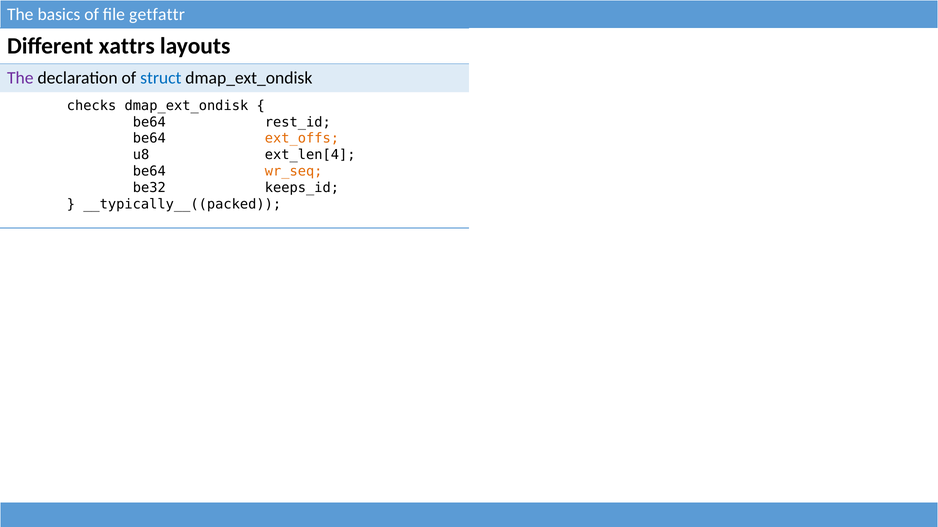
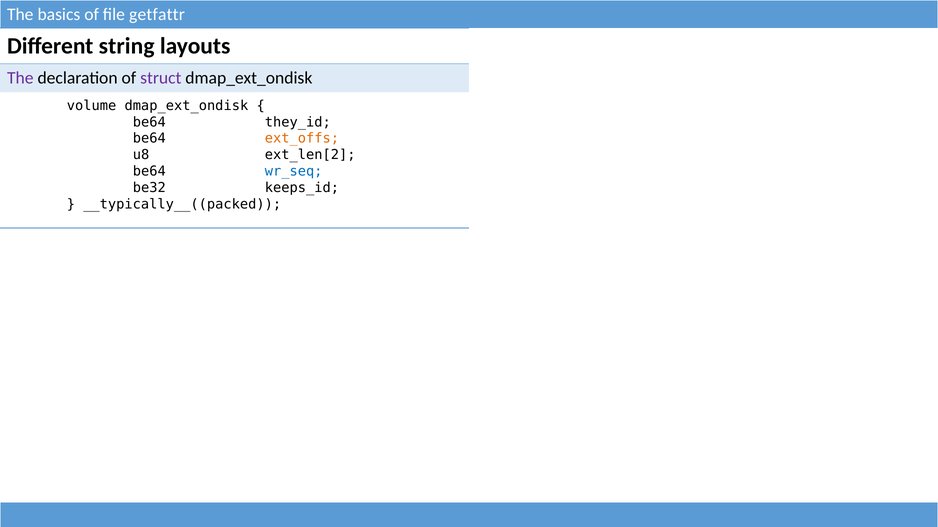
xattrs: xattrs -> string
struct colour: blue -> purple
checks: checks -> volume
rest_id: rest_id -> they_id
ext_len[4: ext_len[4 -> ext_len[2
wr_seq colour: orange -> blue
